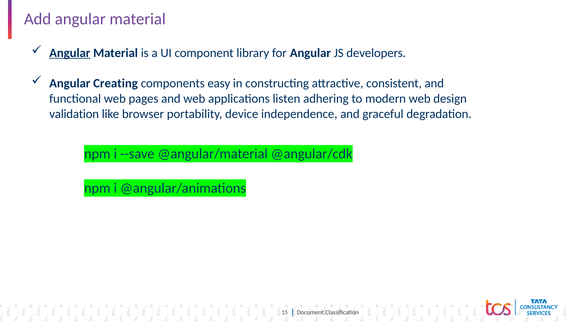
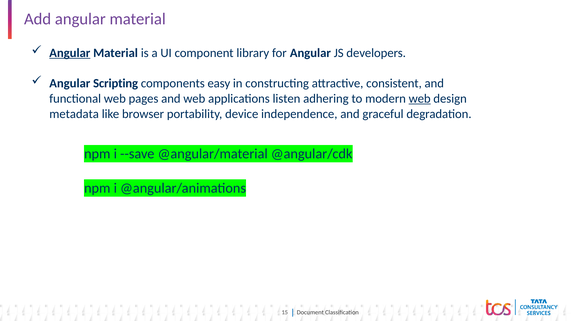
Creating: Creating -> Scripting
web at (420, 99) underline: none -> present
validation: validation -> metadata
